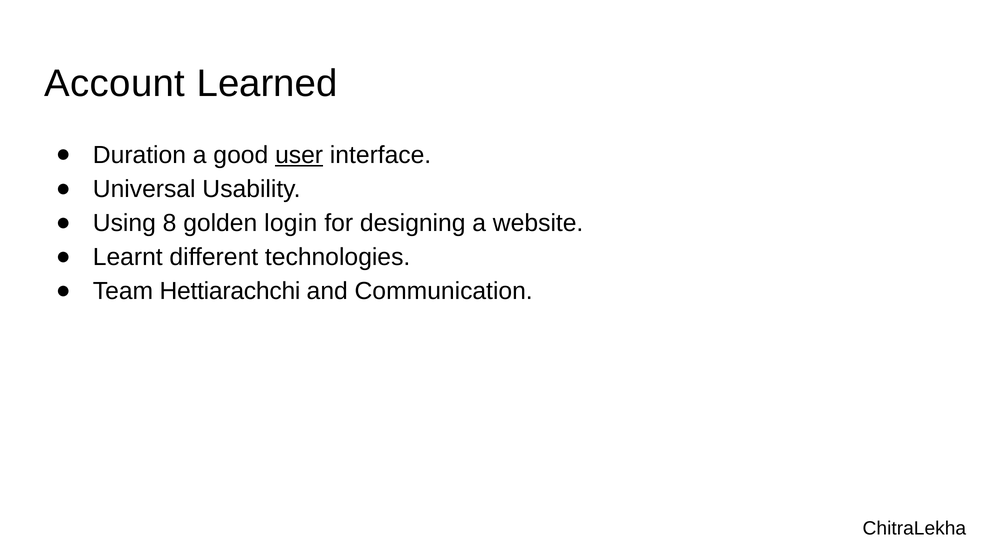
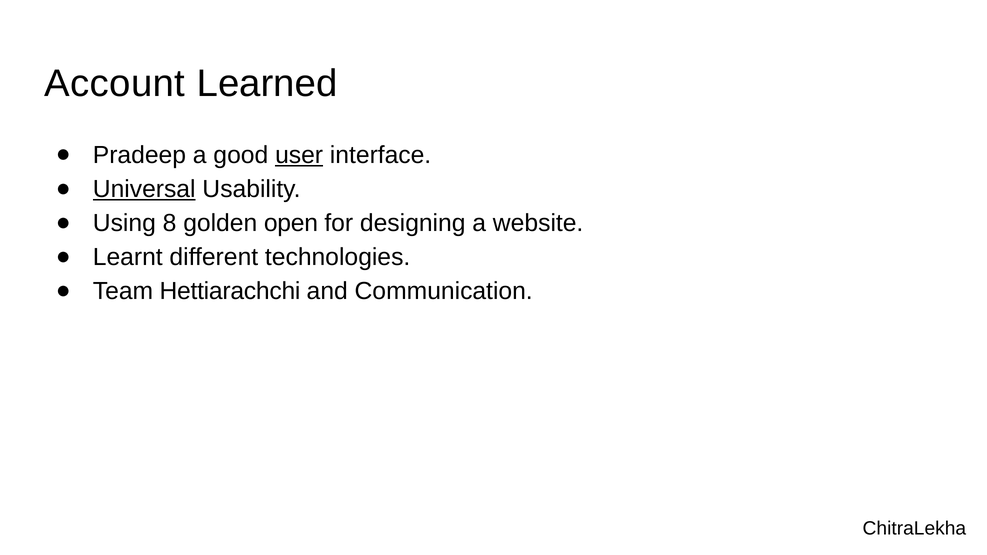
Duration: Duration -> Pradeep
Universal underline: none -> present
login: login -> open
